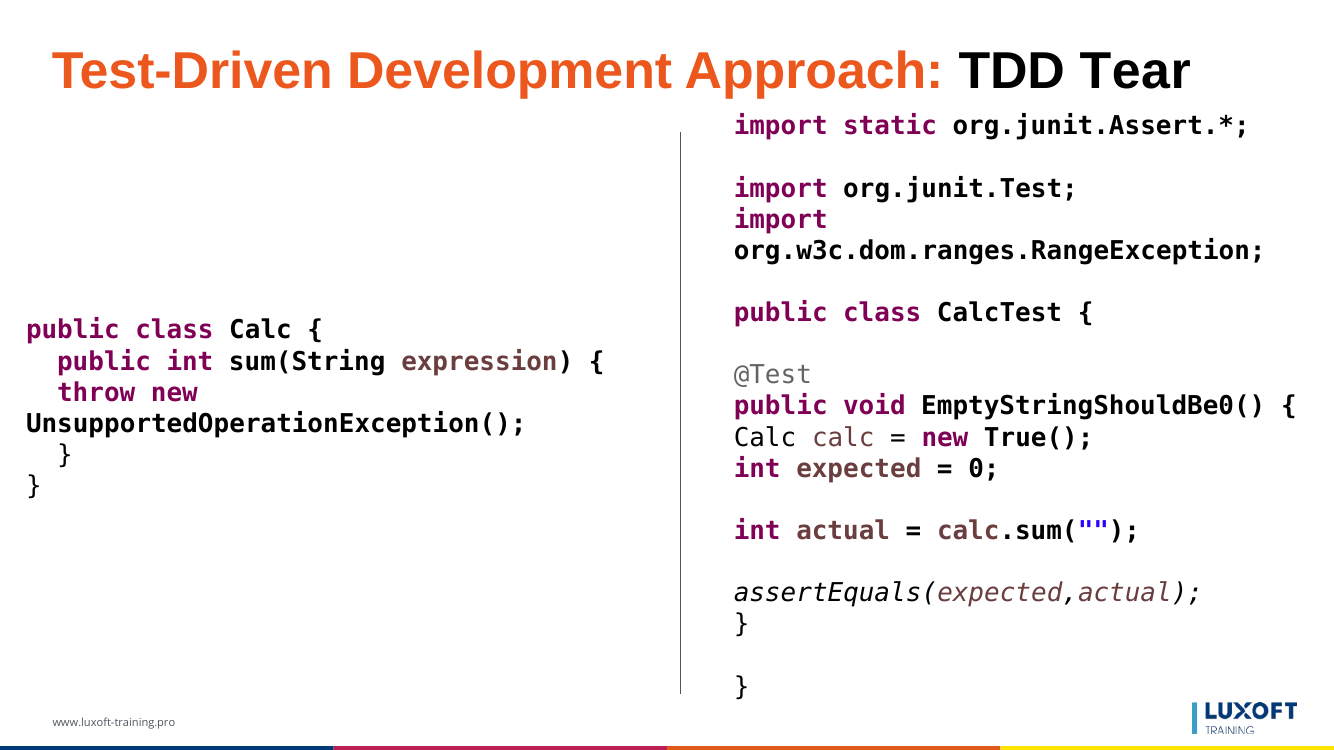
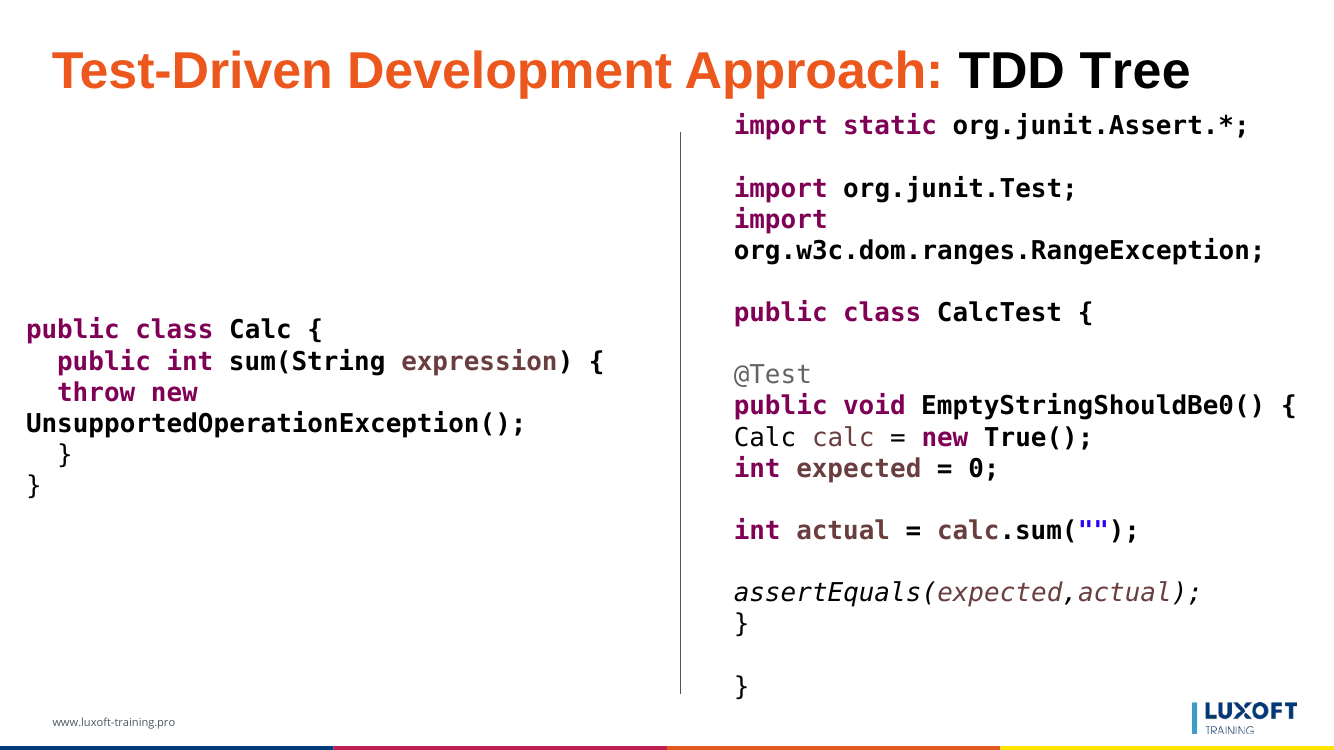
Tear: Tear -> Tree
